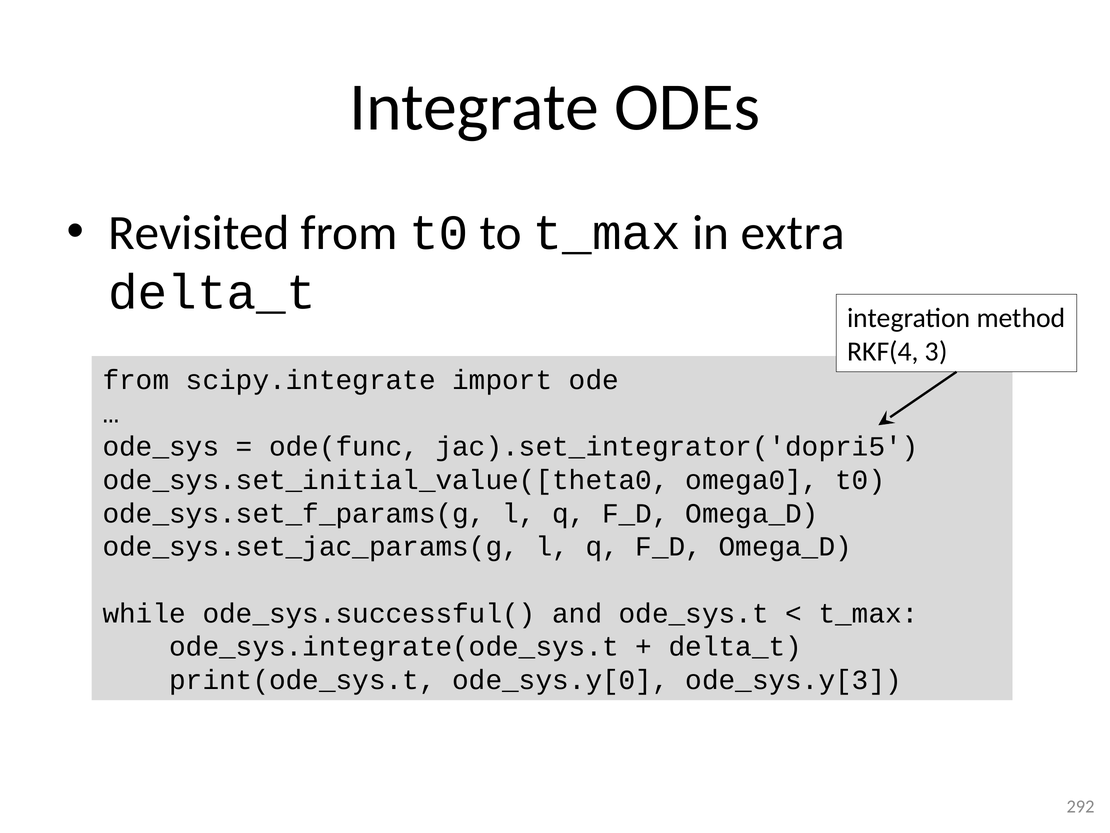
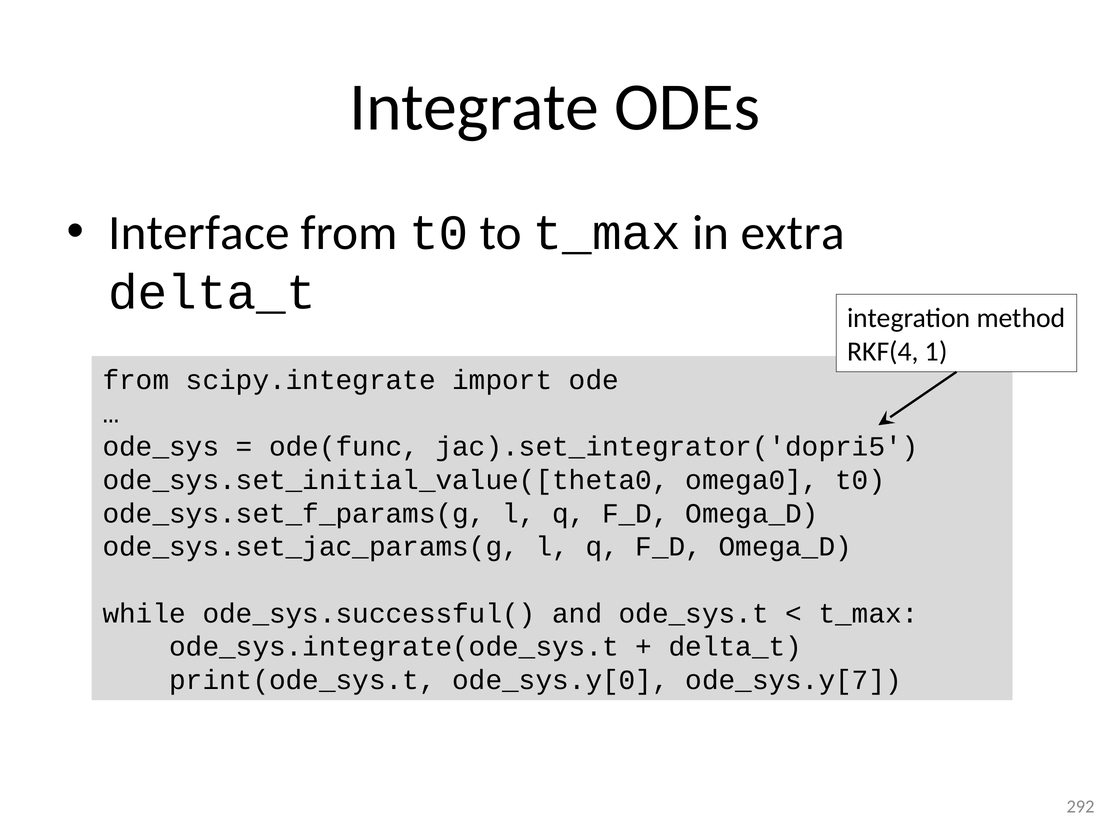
Revisited: Revisited -> Interface
3: 3 -> 1
ode_sys.y[3: ode_sys.y[3 -> ode_sys.y[7
